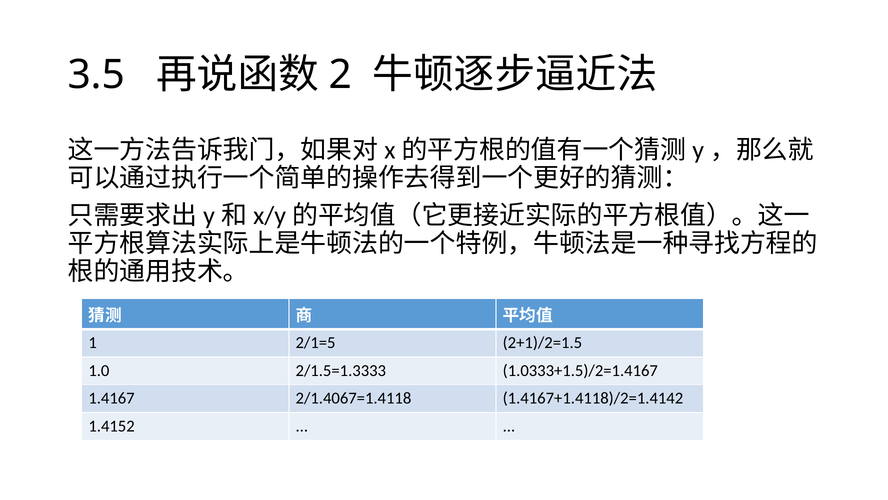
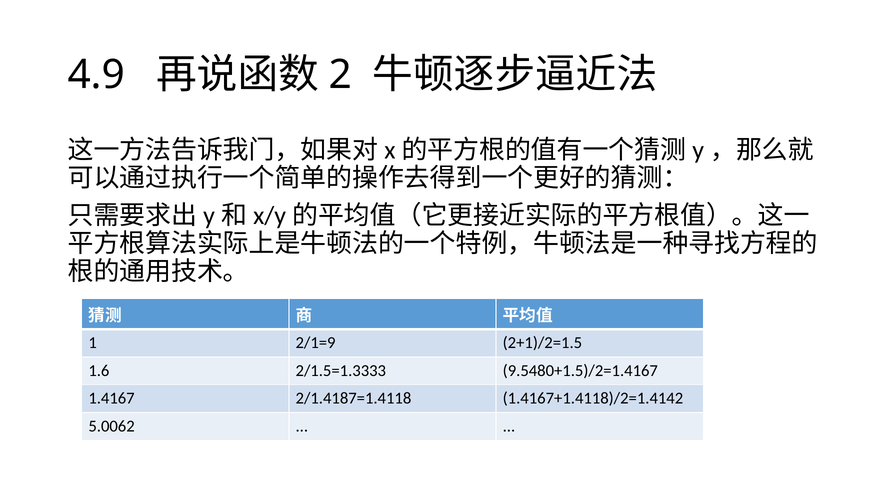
3.5: 3.5 -> 4.9
2/1=5: 2/1=5 -> 2/1=9
1.0: 1.0 -> 1.6
1.0333+1.5)/2=1.4167: 1.0333+1.5)/2=1.4167 -> 9.5480+1.5)/2=1.4167
2/1.4067=1.4118: 2/1.4067=1.4118 -> 2/1.4187=1.4118
1.4152: 1.4152 -> 5.0062
